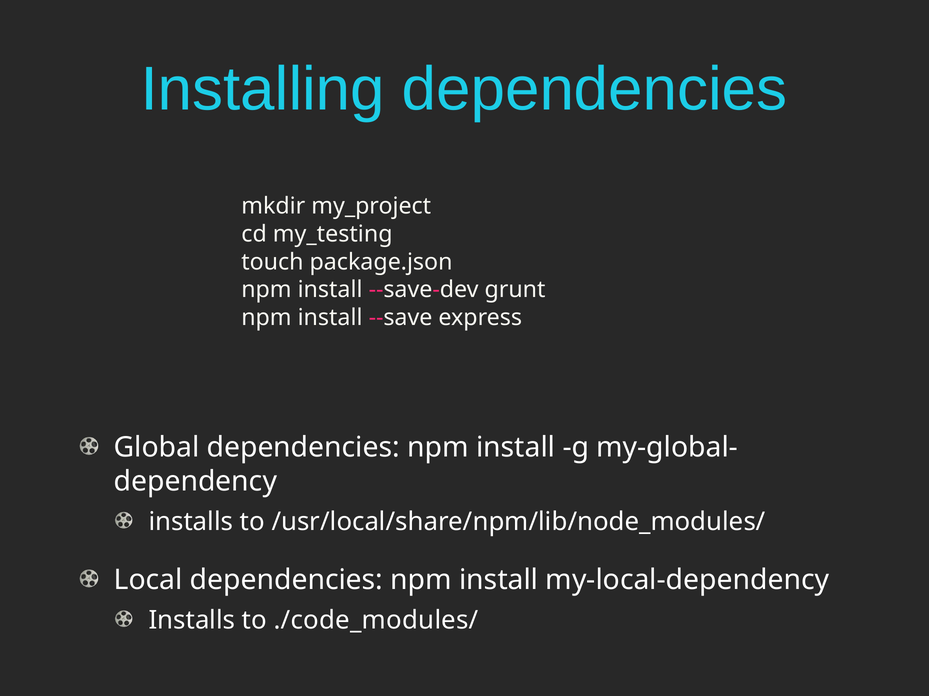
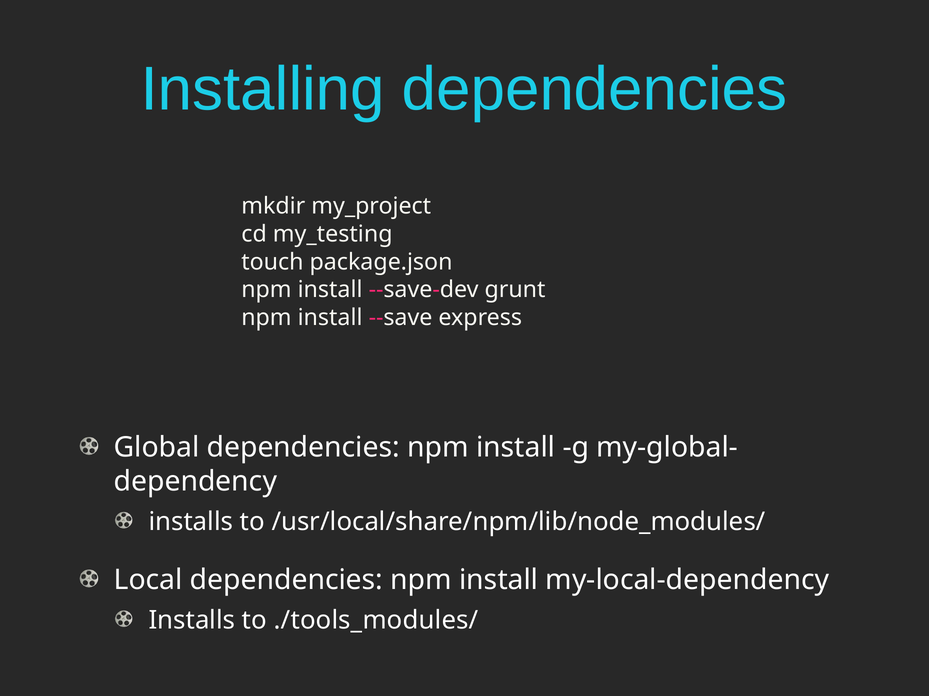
./code_modules/: ./code_modules/ -> ./tools_modules/
